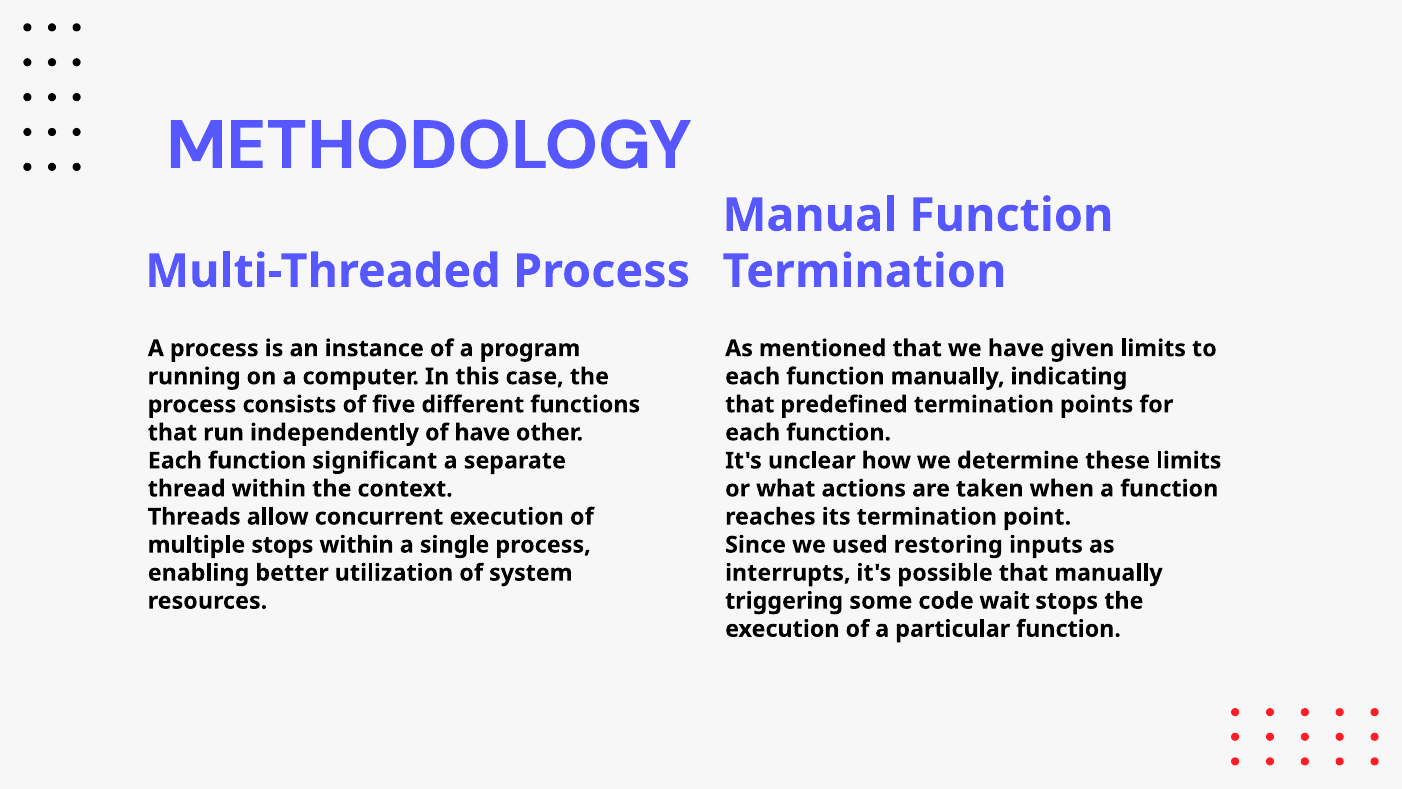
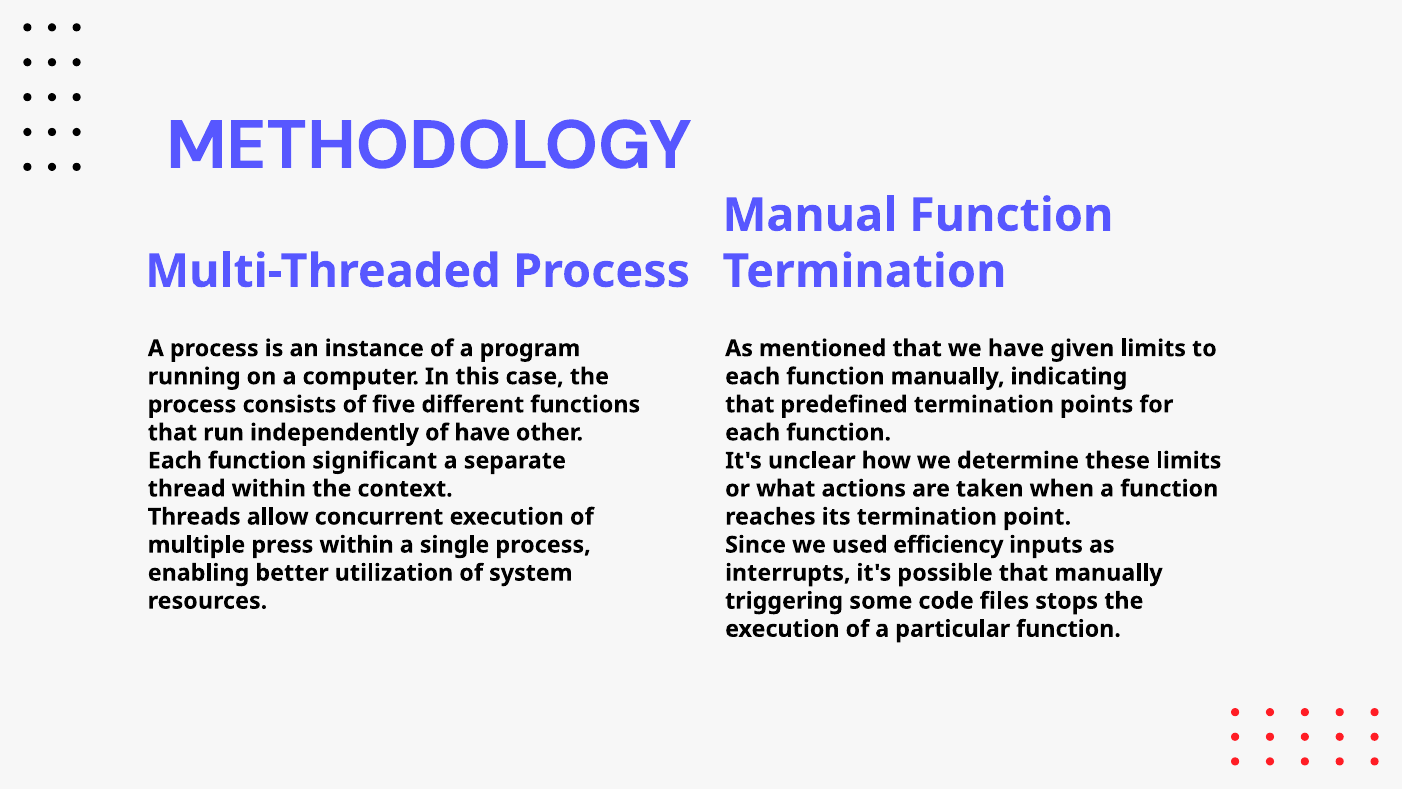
multiple stops: stops -> press
restoring: restoring -> efficiency
wait: wait -> files
